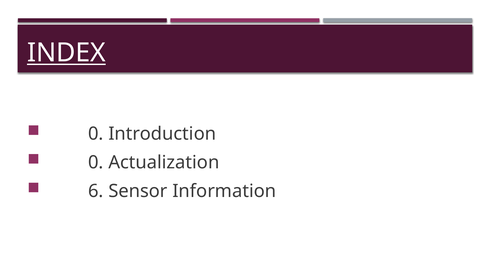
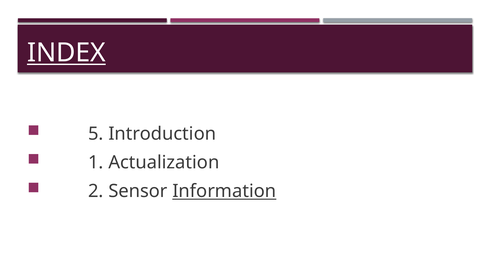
0 at (96, 134): 0 -> 5
0 at (96, 163): 0 -> 1
6: 6 -> 2
Information underline: none -> present
